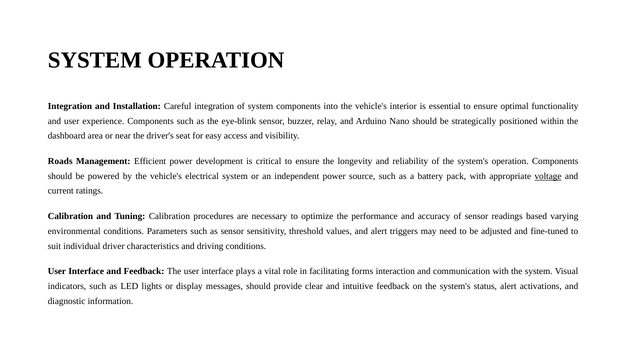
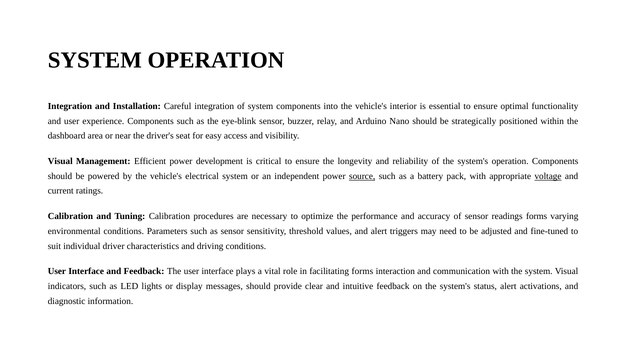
Roads at (60, 161): Roads -> Visual
source underline: none -> present
readings based: based -> forms
